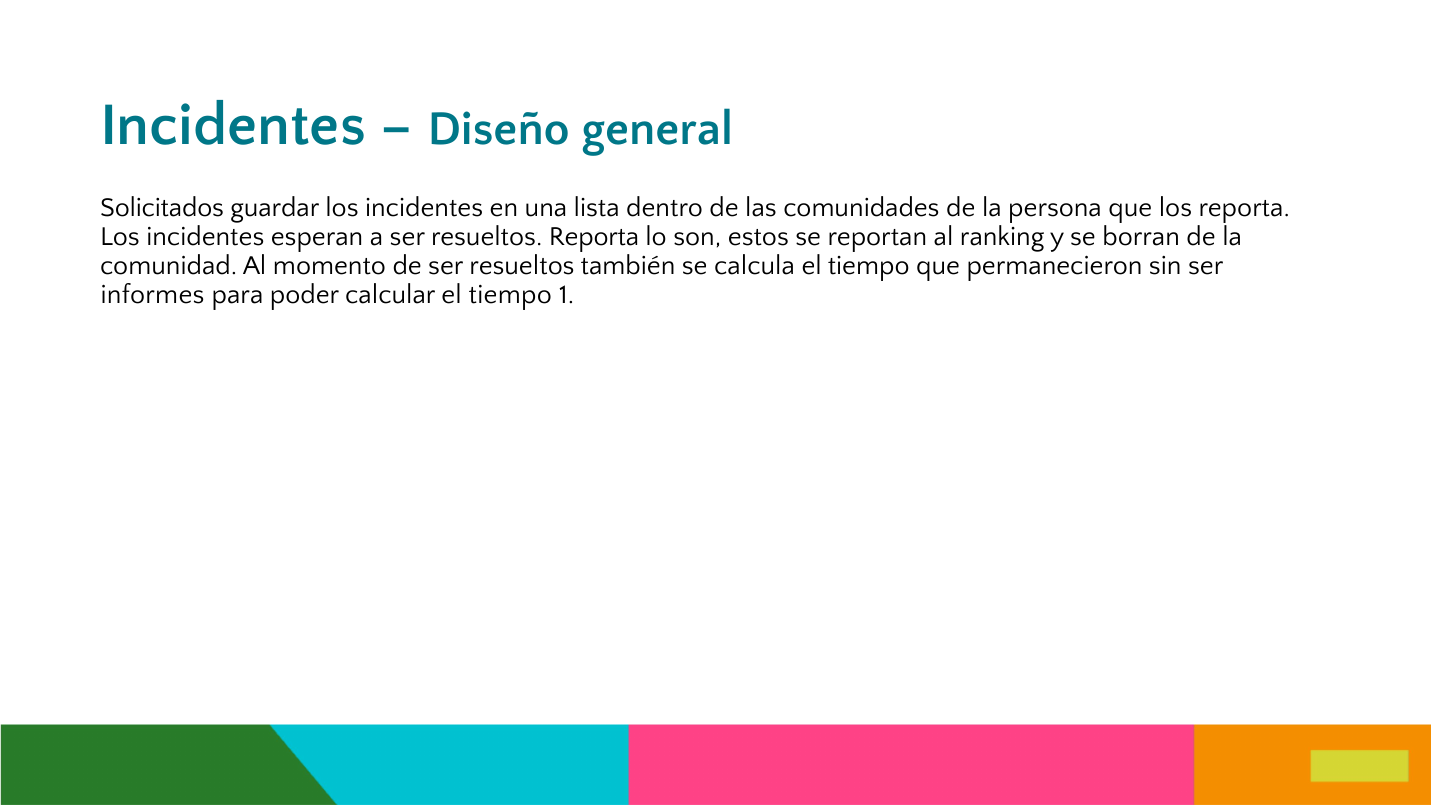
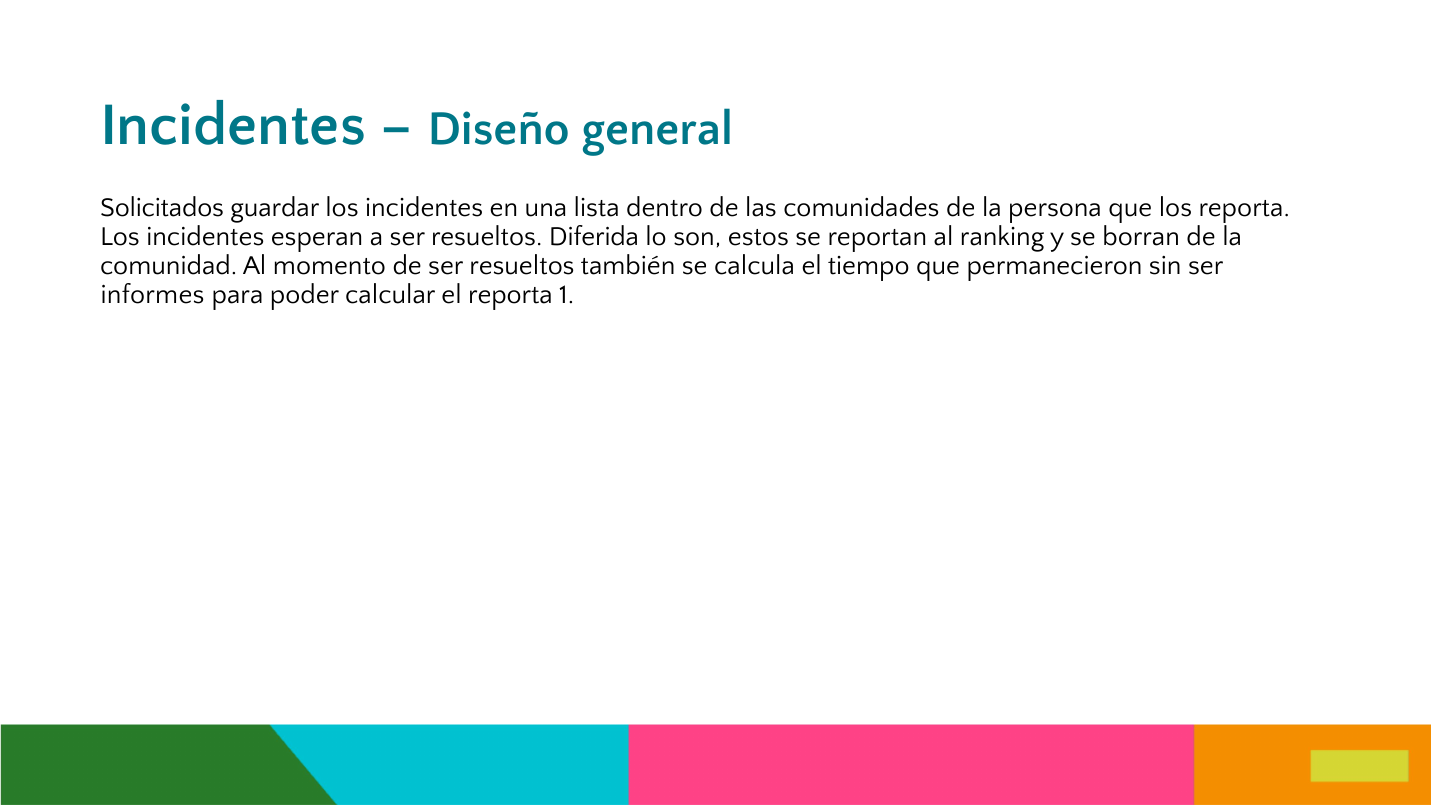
resueltos Reporta: Reporta -> Diferida
calcular el tiempo: tiempo -> reporta
